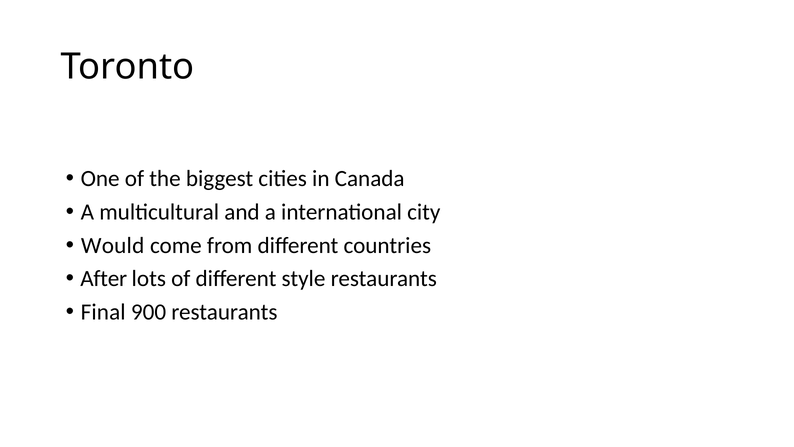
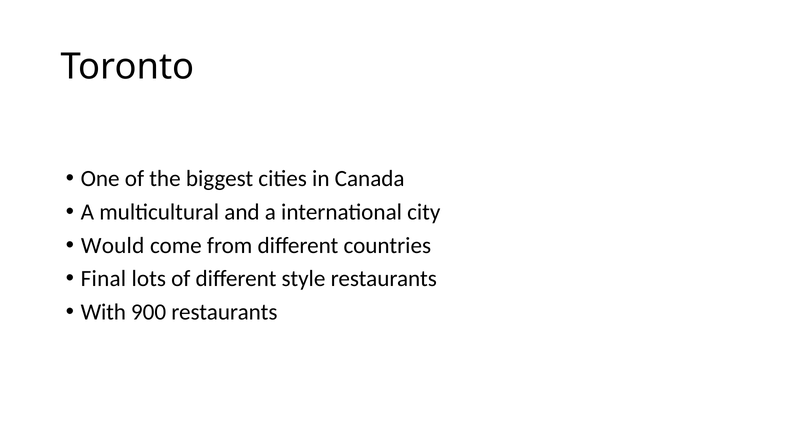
After: After -> Final
Final: Final -> With
